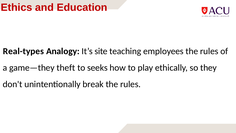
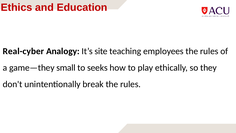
Real-types: Real-types -> Real-cyber
theft: theft -> small
